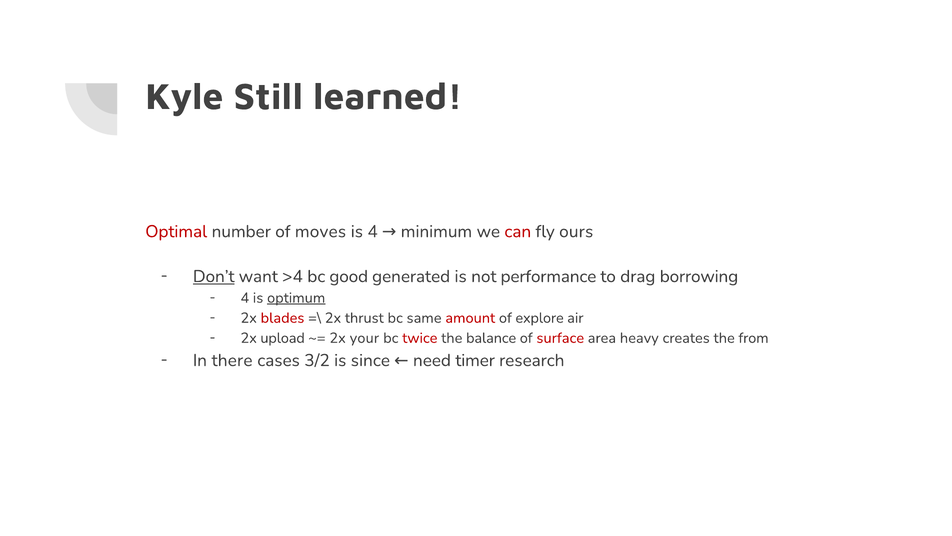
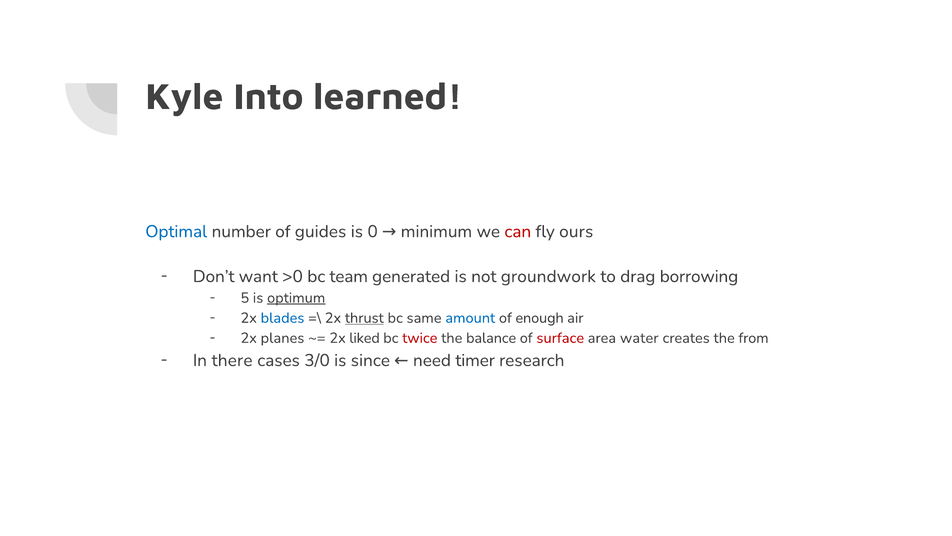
Still: Still -> Into
Optimal colour: red -> blue
moves: moves -> guides
is 4: 4 -> 0
Don’t underline: present -> none
>4: >4 -> >0
good: good -> team
performance: performance -> groundwork
4 at (245, 298): 4 -> 5
blades colour: red -> blue
thrust underline: none -> present
amount colour: red -> blue
explore: explore -> enough
upload: upload -> planes
your: your -> liked
heavy: heavy -> water
3/2: 3/2 -> 3/0
